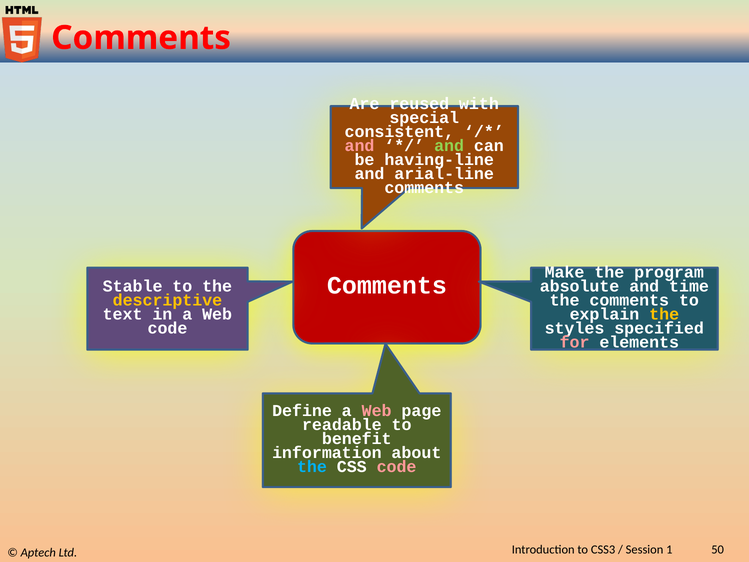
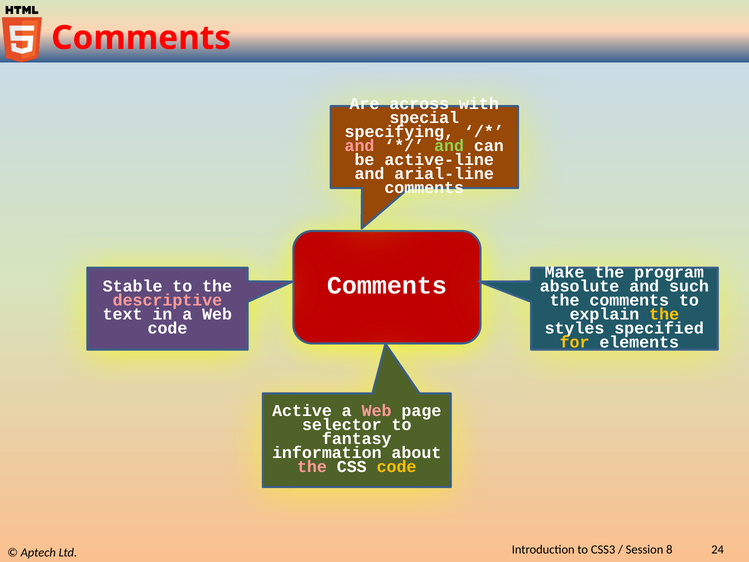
reused: reused -> across
consistent: consistent -> specifying
having-line: having-line -> active-line
time: time -> such
descriptive colour: yellow -> pink
for colour: pink -> yellow
Define: Define -> Active
readable: readable -> selector
benefit: benefit -> fantasy
the at (312, 467) colour: light blue -> pink
code at (397, 467) colour: pink -> yellow
1: 1 -> 8
50: 50 -> 24
